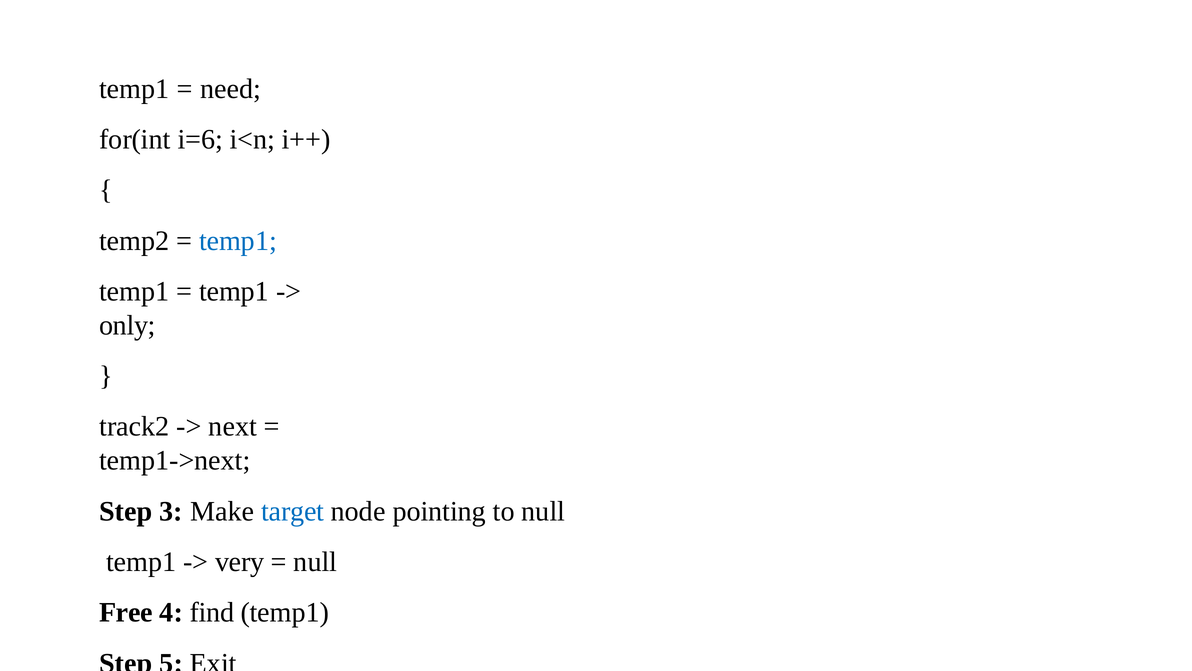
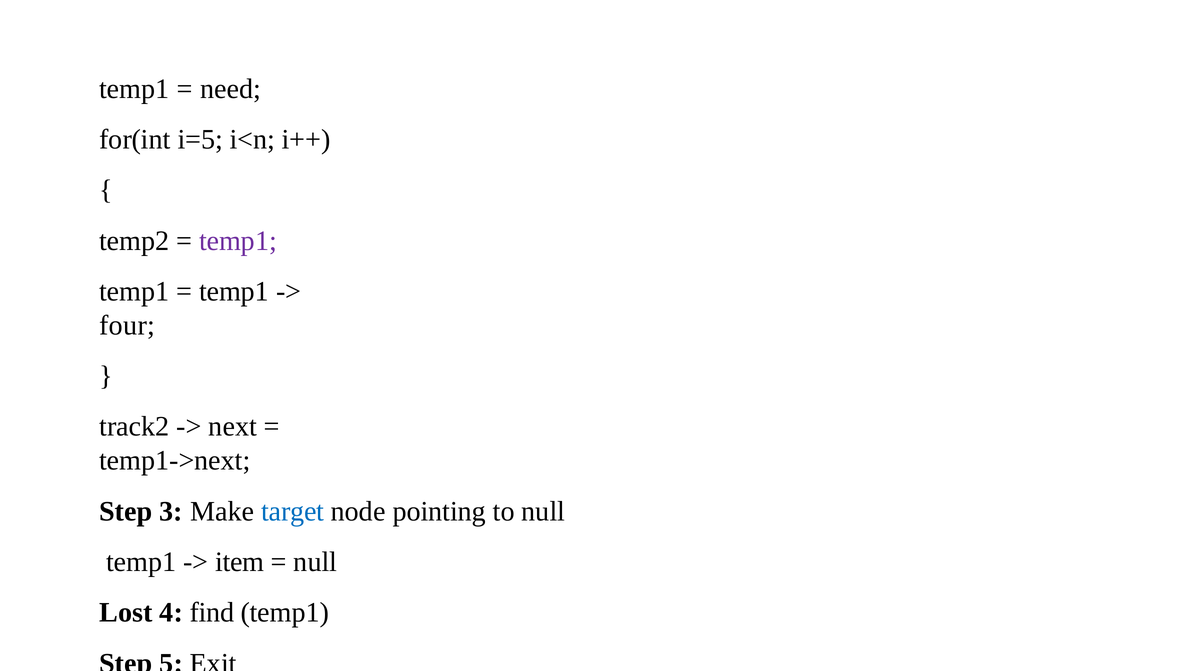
i=6: i=6 -> i=5
temp1 at (238, 241) colour: blue -> purple
only: only -> four
very: very -> item
Free: Free -> Lost
